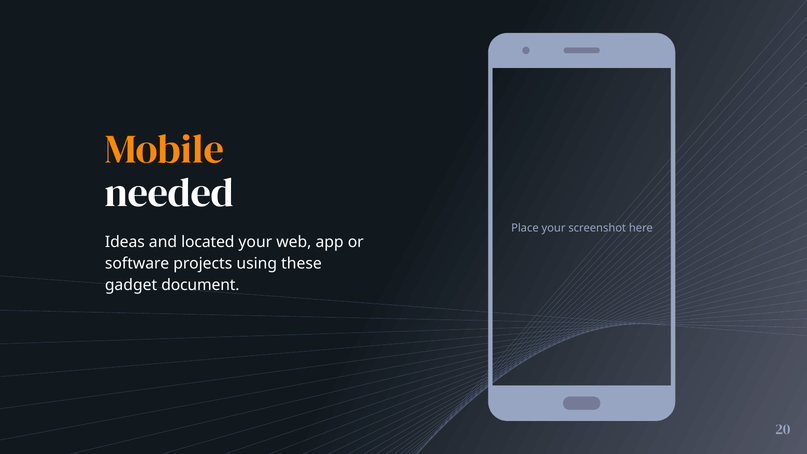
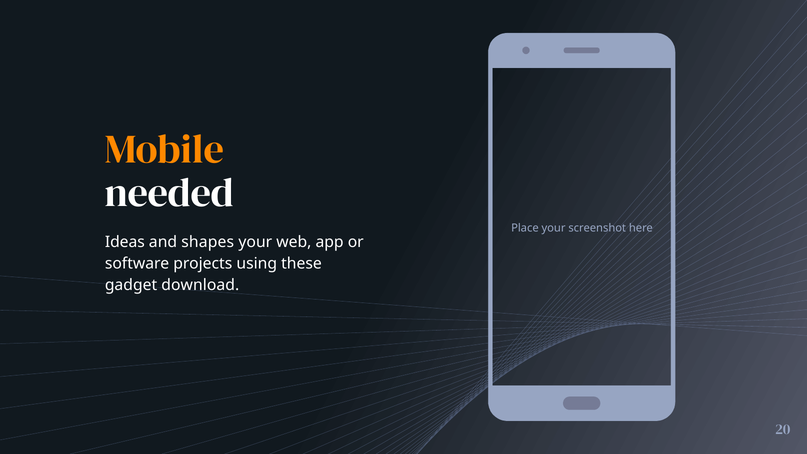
located: located -> shapes
document: document -> download
